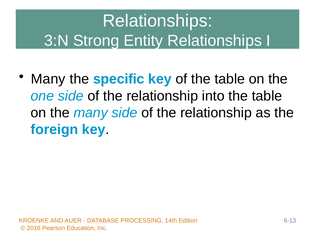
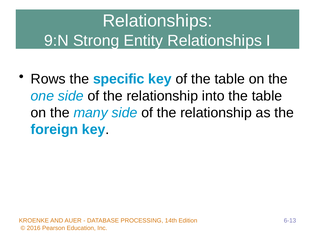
3:N: 3:N -> 9:N
Many at (48, 79): Many -> Rows
